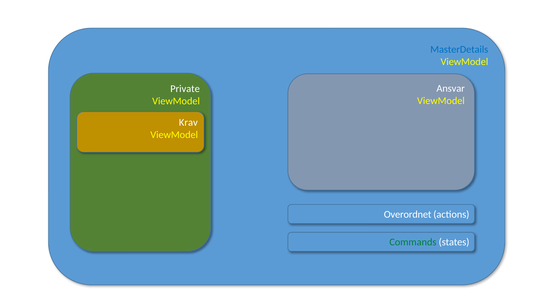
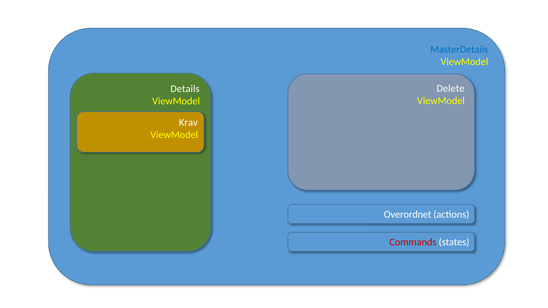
Ansvar: Ansvar -> Delete
Private: Private -> Details
Commands colour: green -> red
